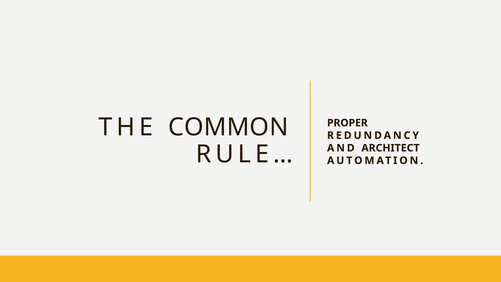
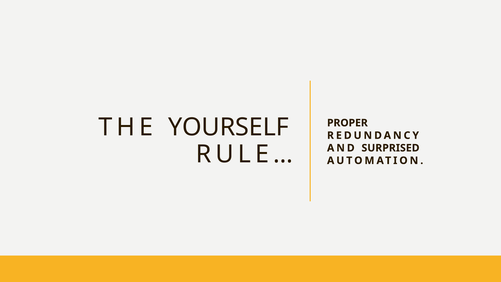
COMMON: COMMON -> YOURSELF
ARCHITECT: ARCHITECT -> SURPRISED
